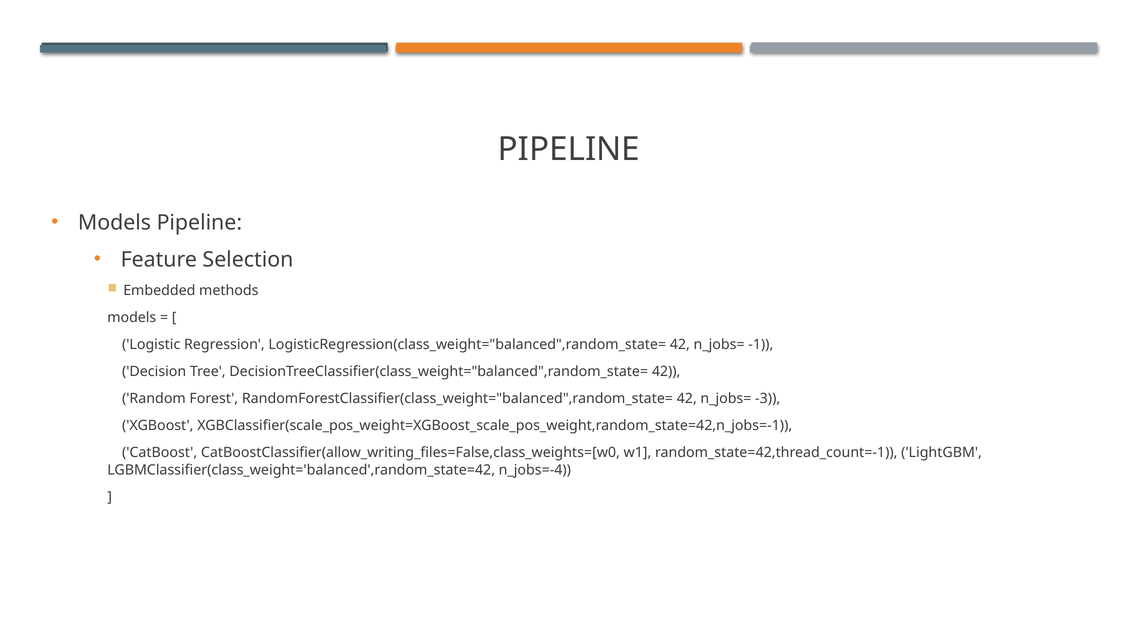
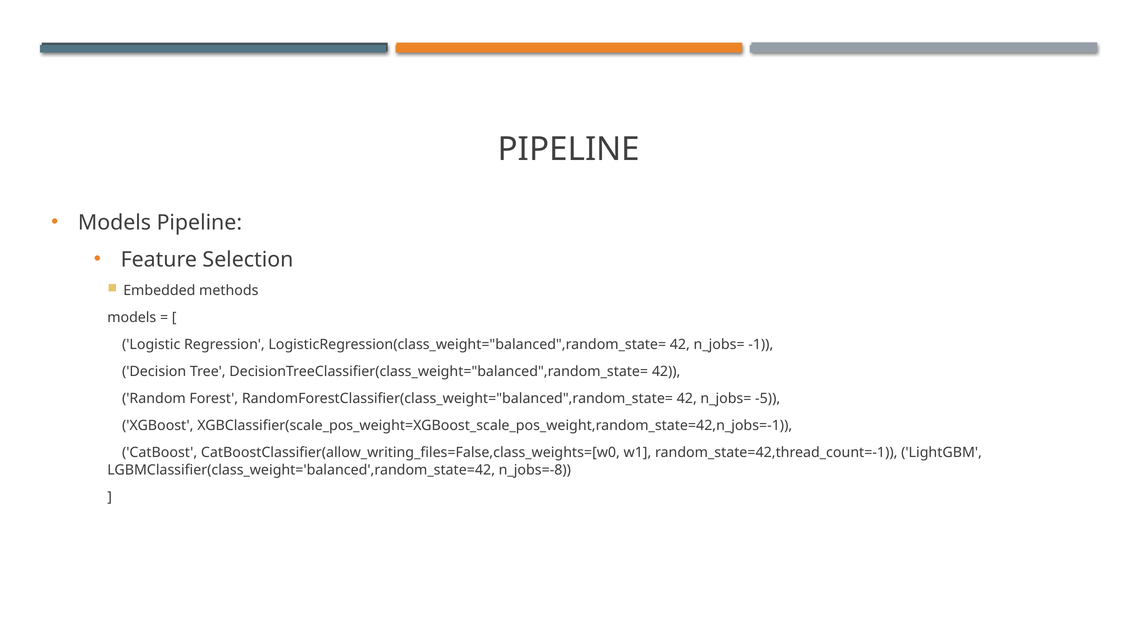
-3: -3 -> -5
n_jobs=-4: n_jobs=-4 -> n_jobs=-8
